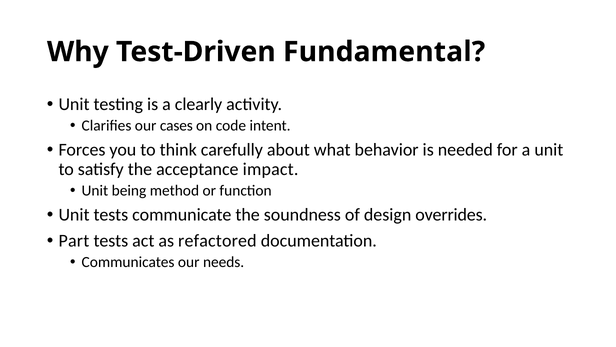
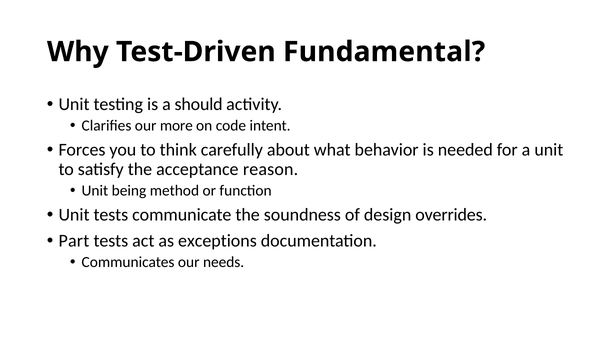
clearly: clearly -> should
cases: cases -> more
impact: impact -> reason
refactored: refactored -> exceptions
